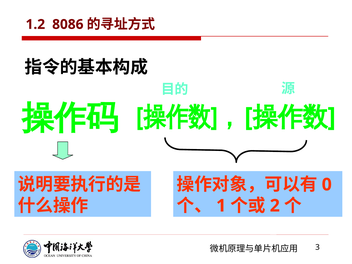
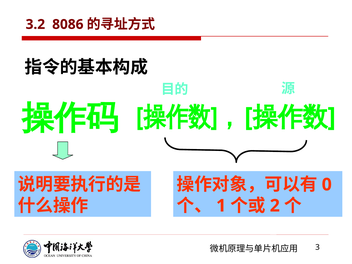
1.2: 1.2 -> 3.2
